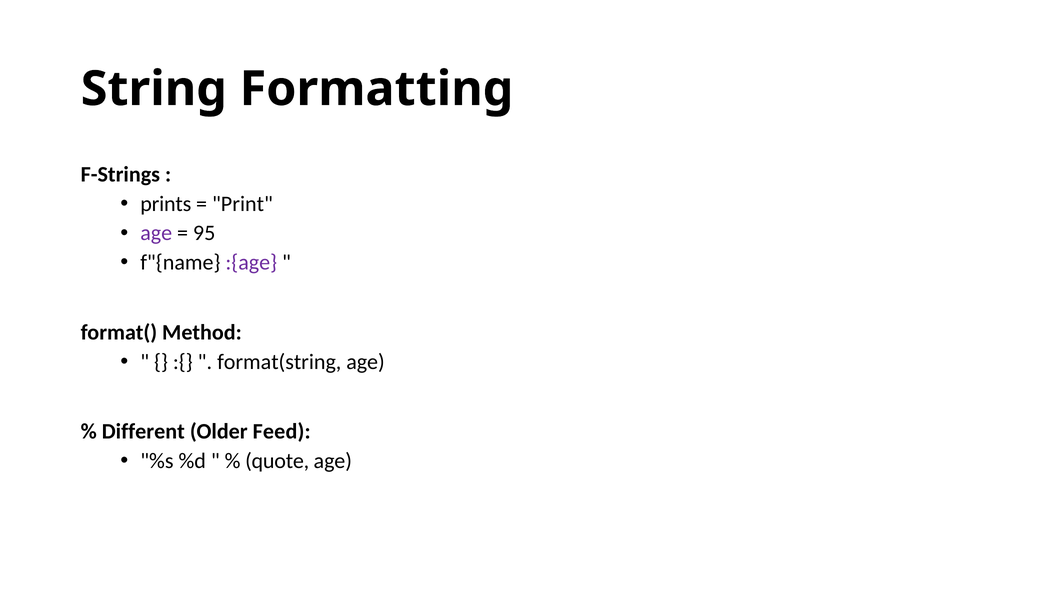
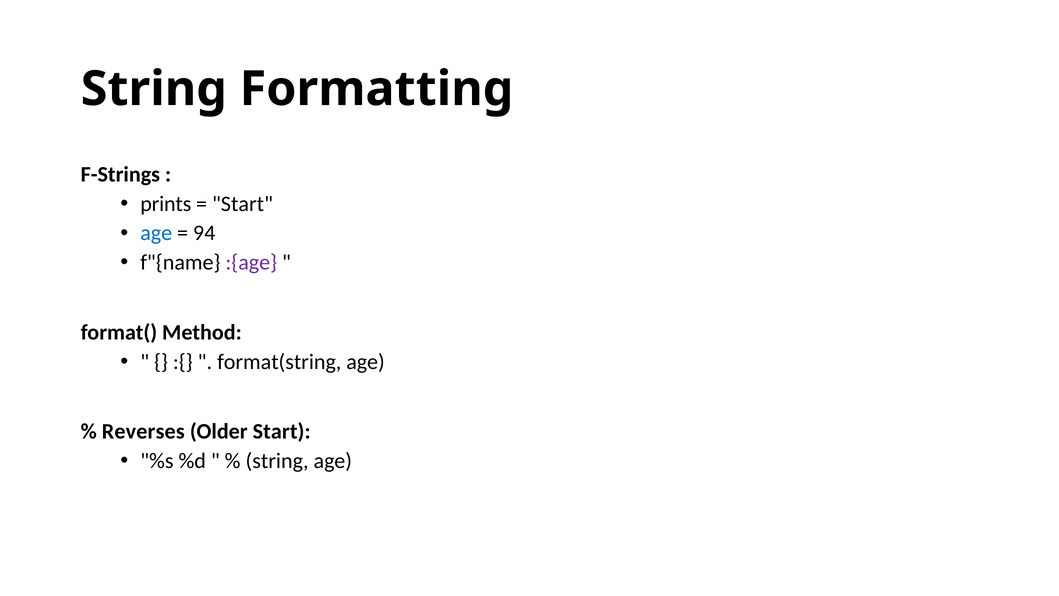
Print at (242, 204): Print -> Start
age at (156, 233) colour: purple -> blue
95: 95 -> 94
Different: Different -> Reverses
Older Feed: Feed -> Start
quote at (277, 461): quote -> string
